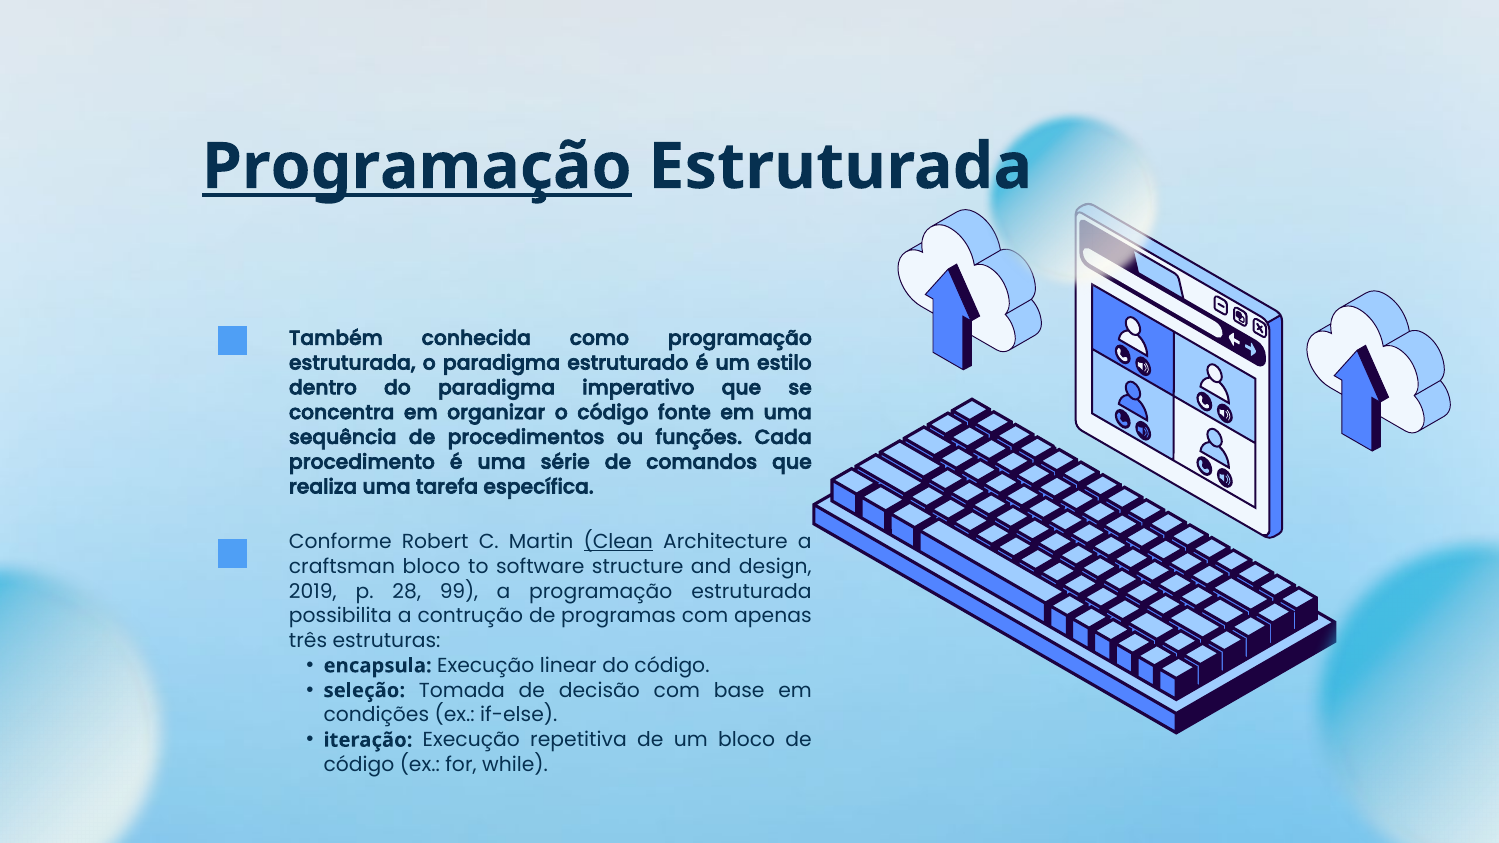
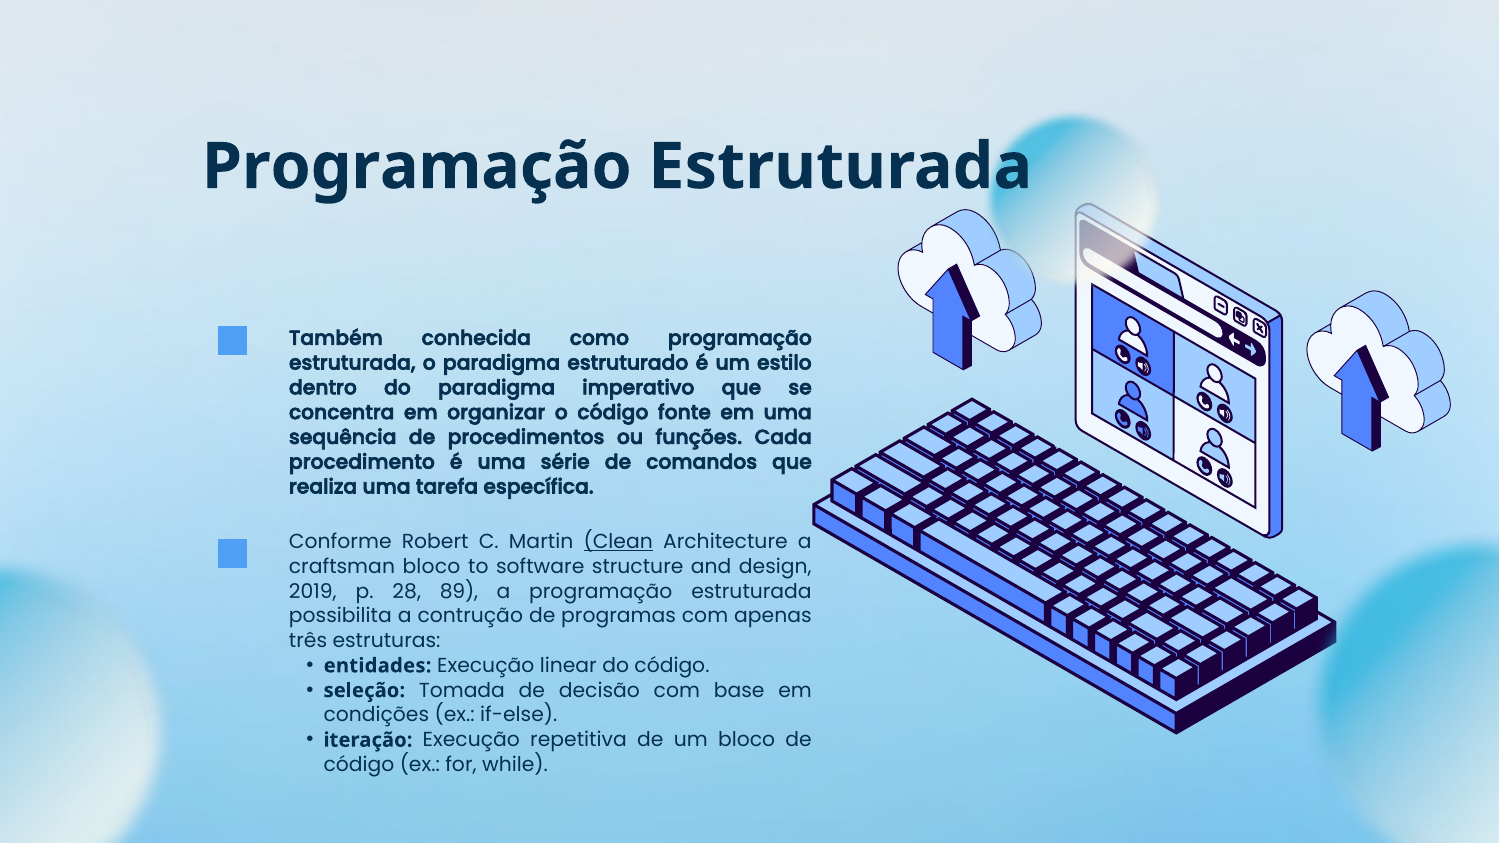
Programação at (417, 167) underline: present -> none
99: 99 -> 89
encapsula: encapsula -> entidades
